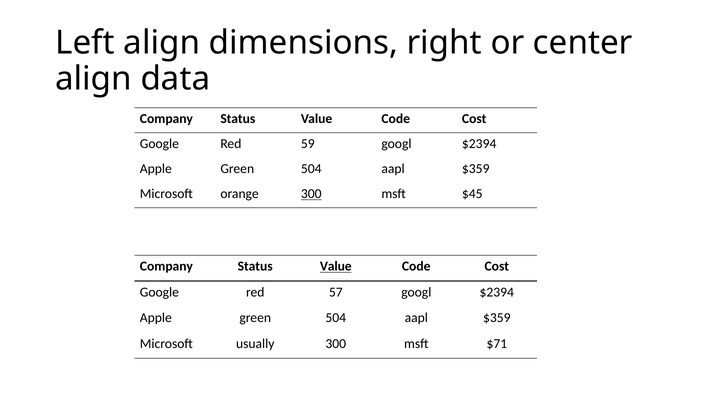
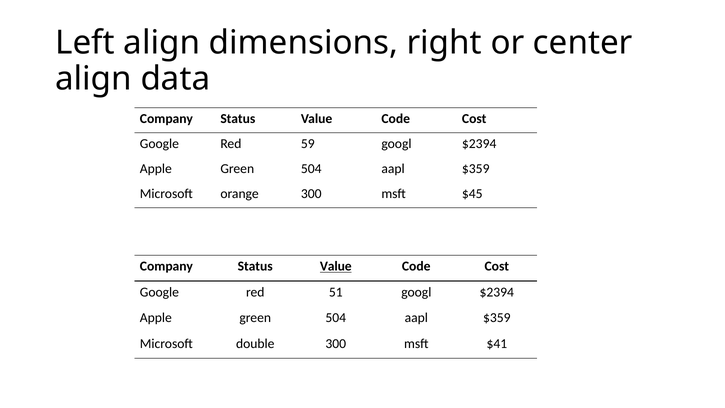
300 at (311, 194) underline: present -> none
57: 57 -> 51
usually: usually -> double
$71: $71 -> $41
